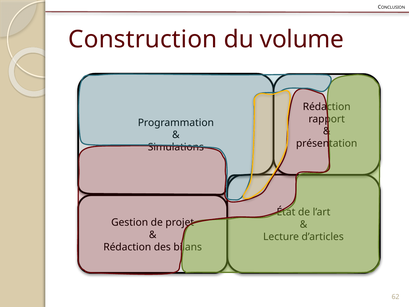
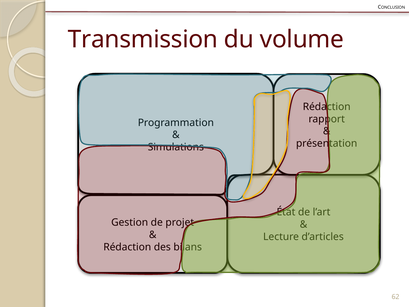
Construction: Construction -> Transmission
